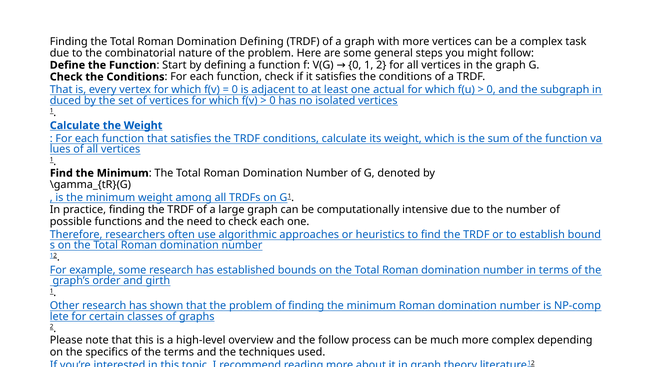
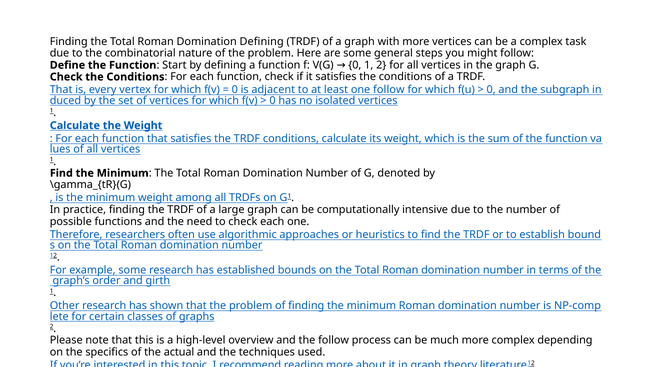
one actual: actual -> follow
the terms: terms -> actual
